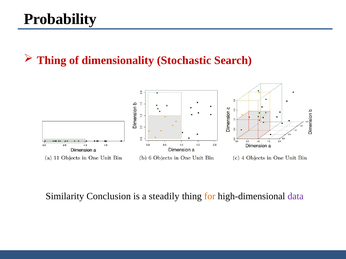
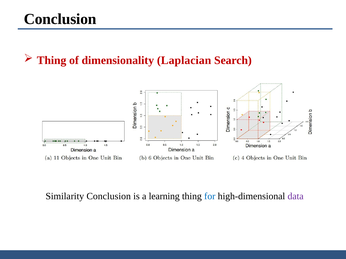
Probability at (60, 19): Probability -> Conclusion
Stochastic: Stochastic -> Laplacian
steadily: steadily -> learning
for colour: orange -> blue
